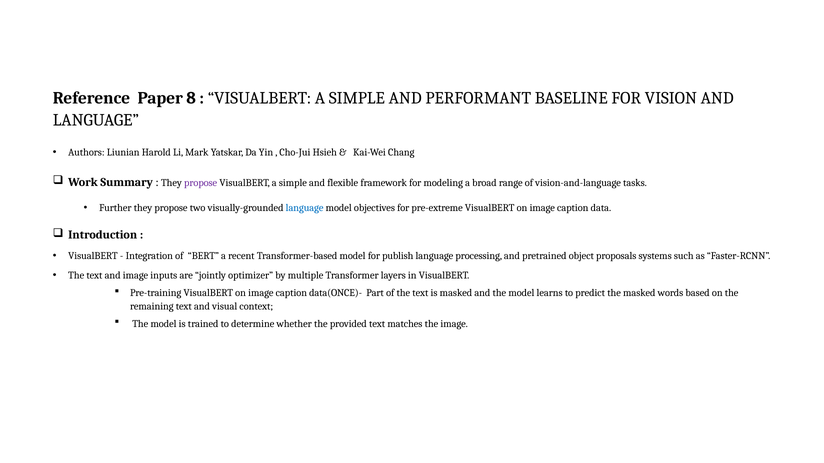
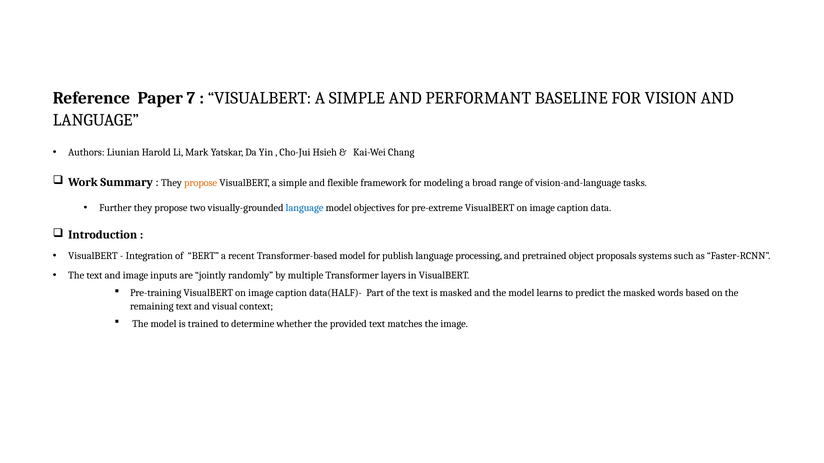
8: 8 -> 7
propose at (201, 183) colour: purple -> orange
optimizer: optimizer -> randomly
data(ONCE)-: data(ONCE)- -> data(HALF)-
